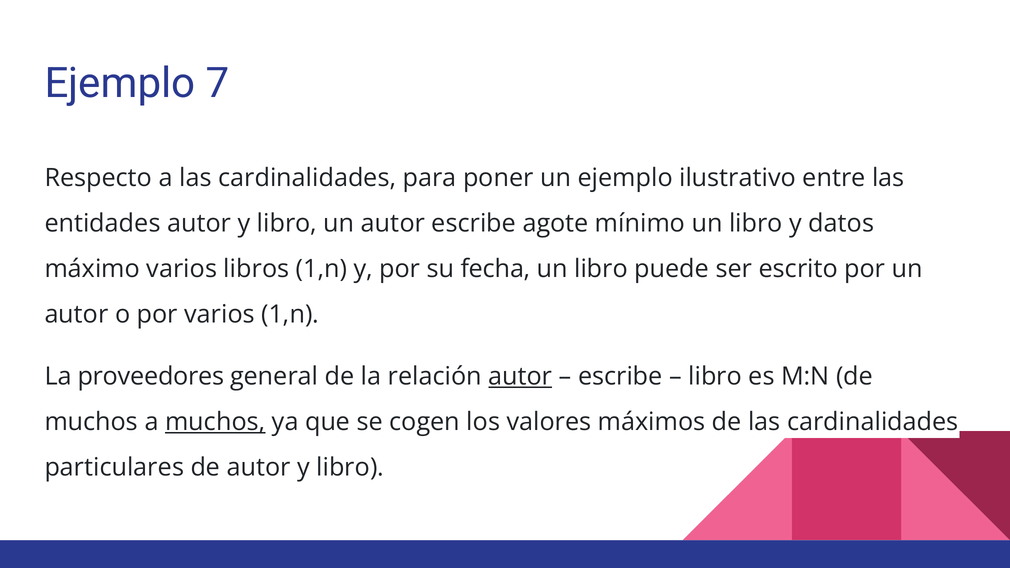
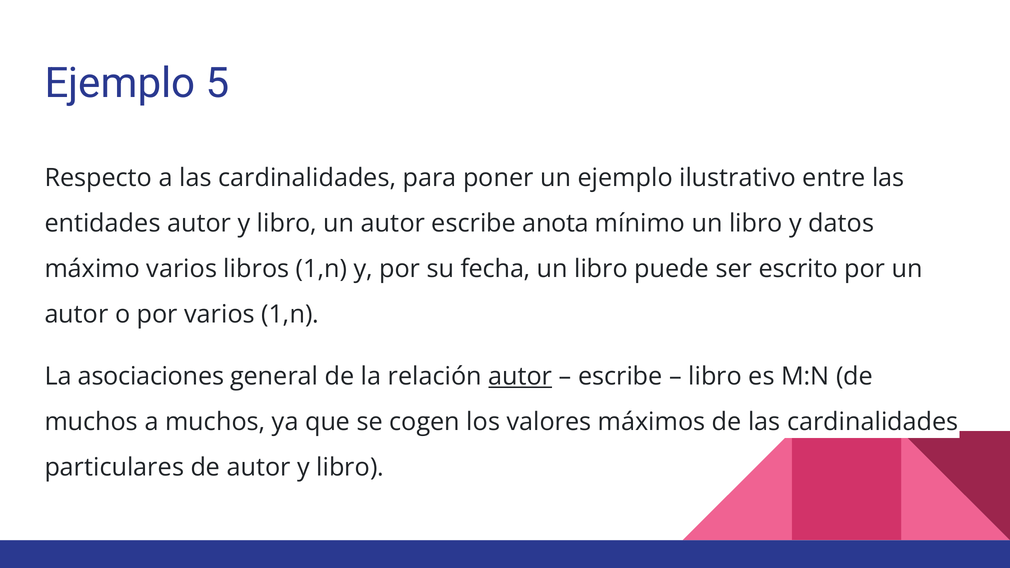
7: 7 -> 5
agote: agote -> anota
proveedores: proveedores -> asociaciones
muchos at (215, 422) underline: present -> none
